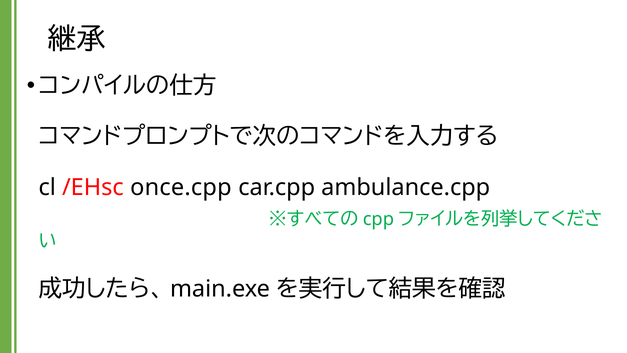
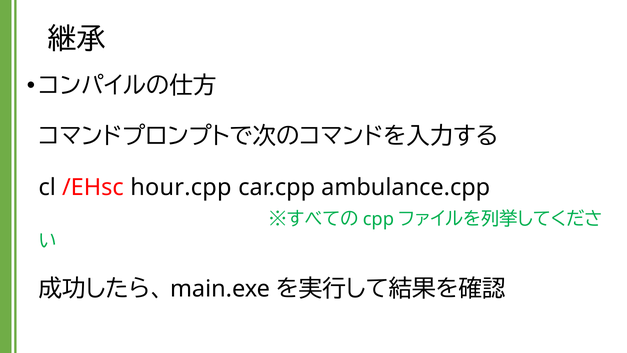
once.cpp: once.cpp -> hour.cpp
